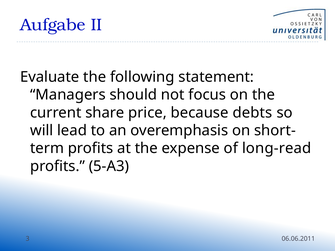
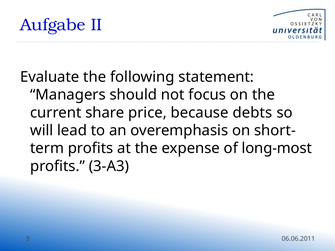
long-read: long-read -> long-most
5-A3: 5-A3 -> 3-A3
